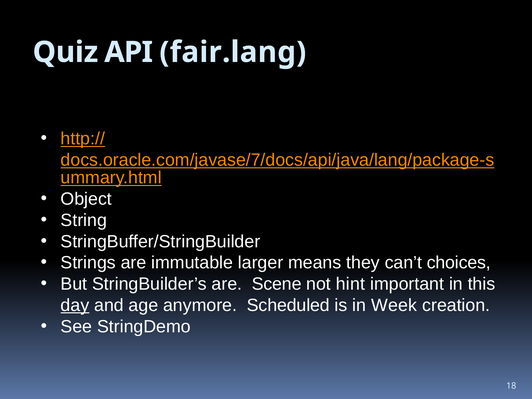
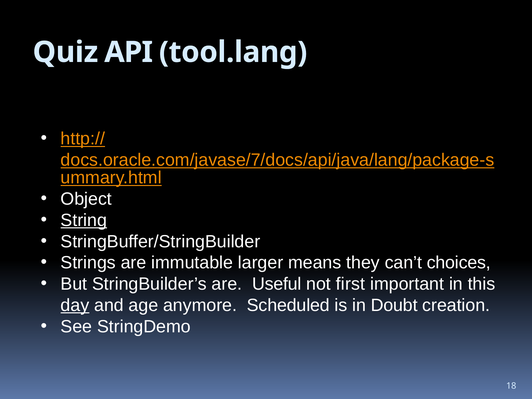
fair.lang: fair.lang -> tool.lang
String underline: none -> present
Scene: Scene -> Useful
hint: hint -> first
Week: Week -> Doubt
